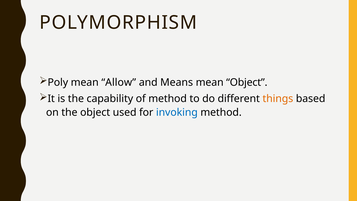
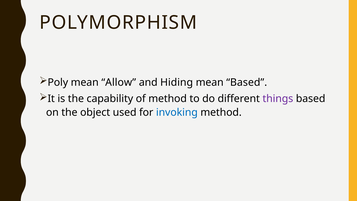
Means: Means -> Hiding
mean Object: Object -> Based
things colour: orange -> purple
